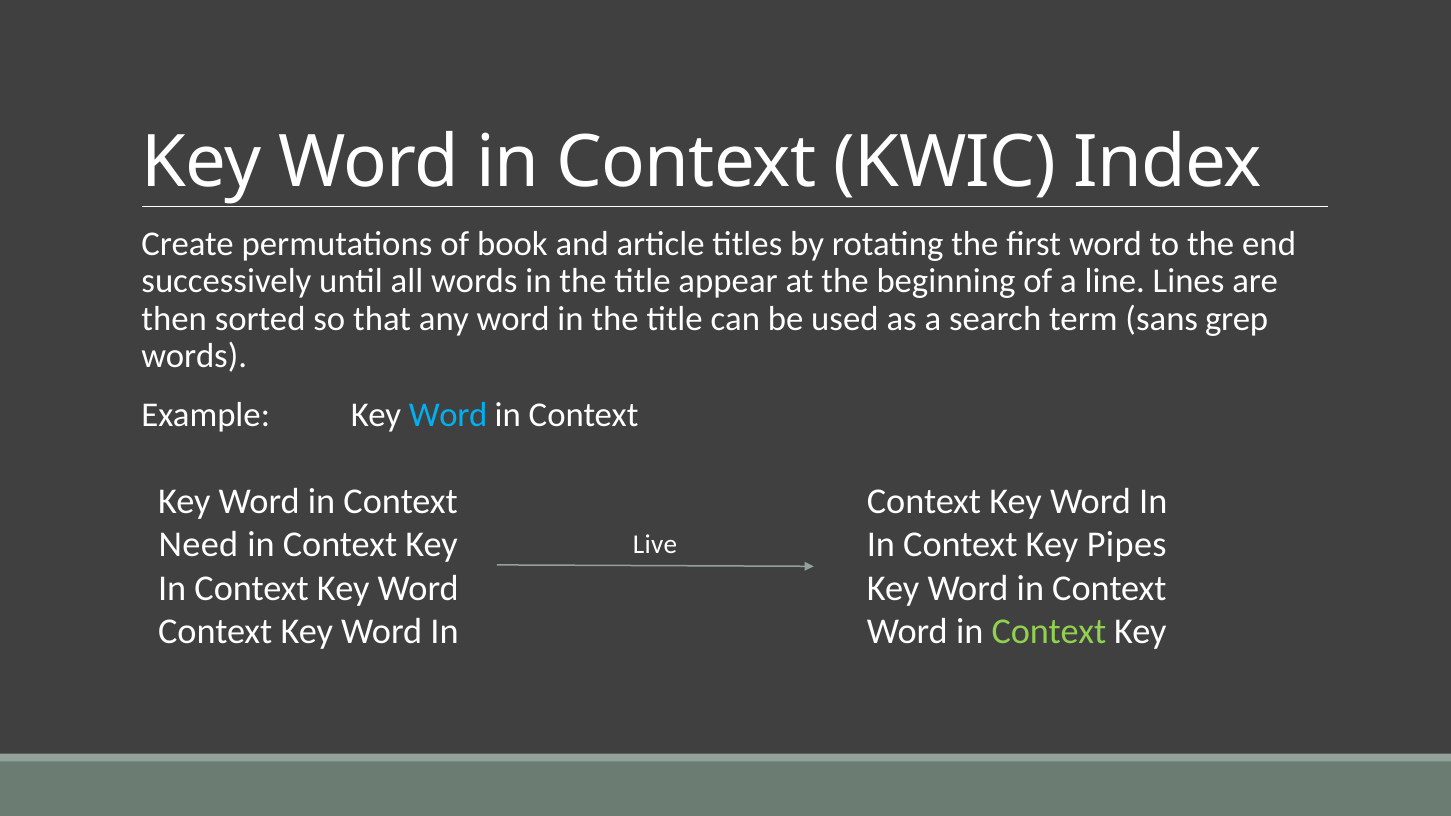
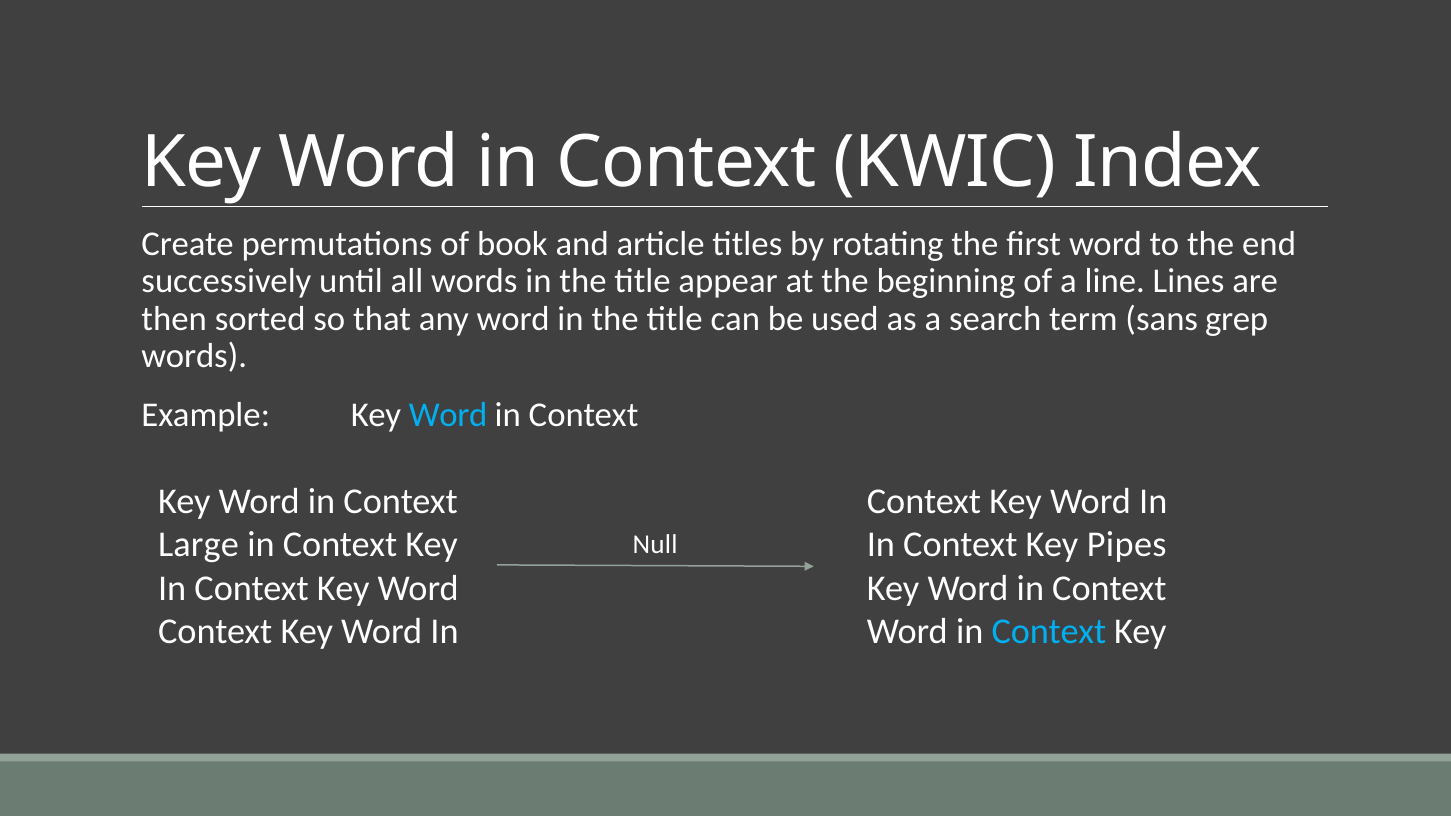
Need: Need -> Large
Live: Live -> Null
Context at (1049, 632) colour: light green -> light blue
